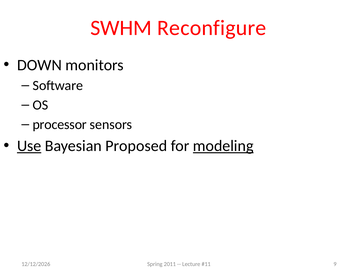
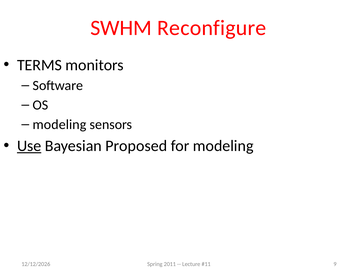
DOWN: DOWN -> TERMS
processor at (60, 124): processor -> modeling
modeling at (223, 146) underline: present -> none
